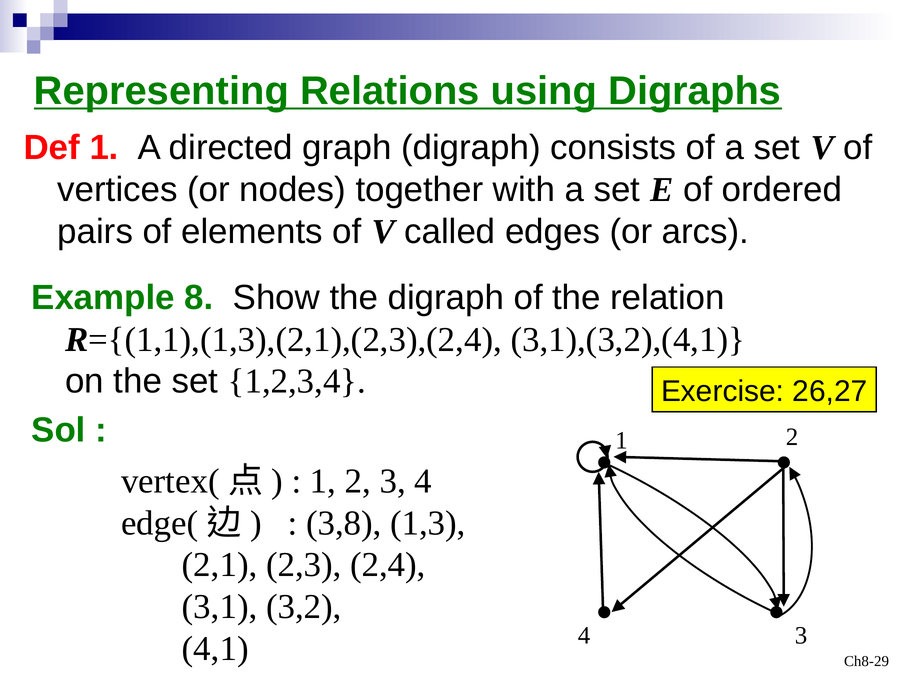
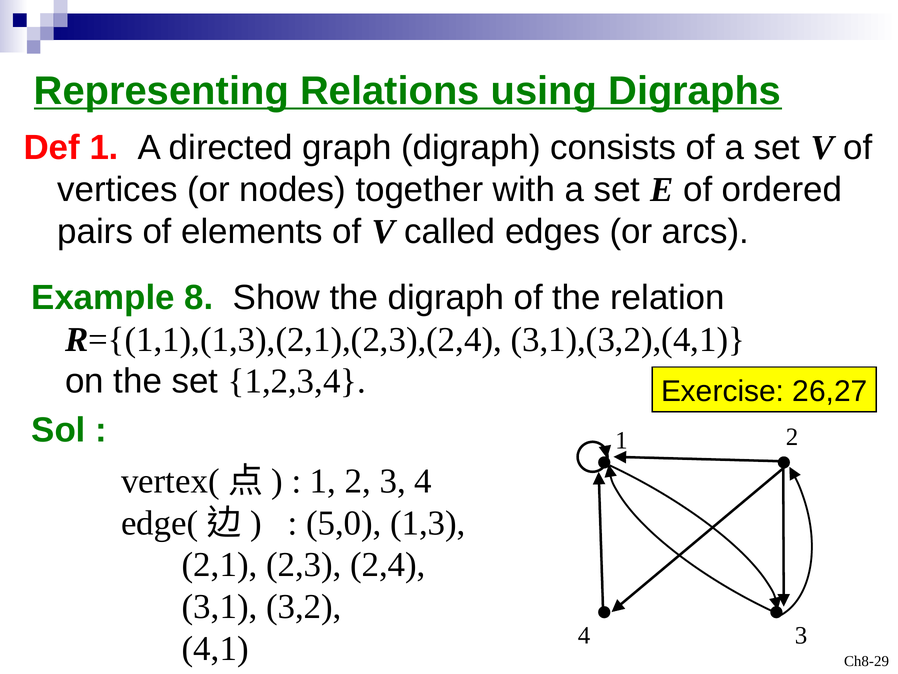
3,8: 3,8 -> 5,0
